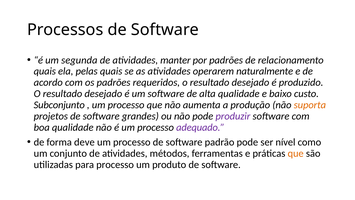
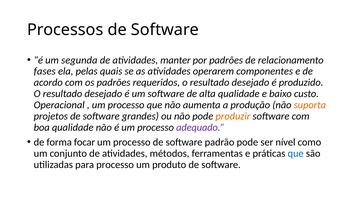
quais at (45, 71): quais -> fases
naturalmente: naturalmente -> componentes
Subconjunto: Subconjunto -> Operacional
produzir colour: purple -> orange
deve: deve -> focar
que at (296, 153) colour: orange -> blue
